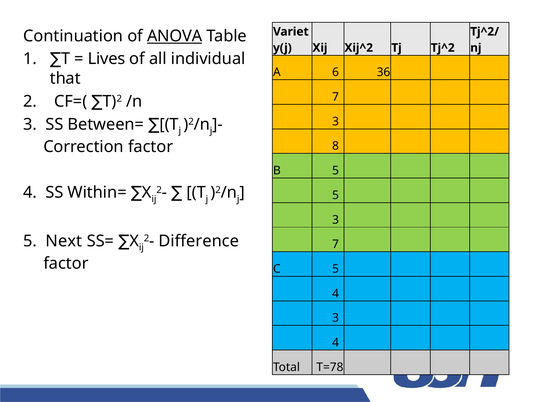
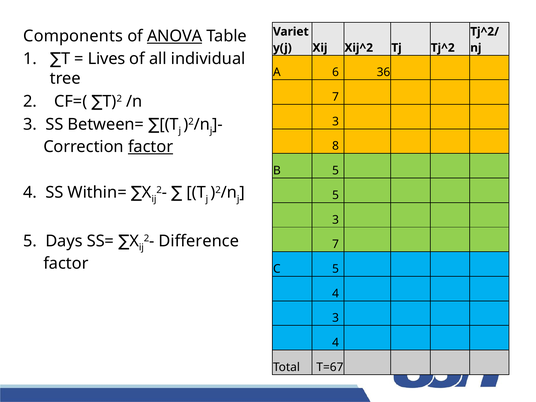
Continuation: Continuation -> Components
that: that -> tree
factor at (151, 147) underline: none -> present
Next: Next -> Days
T=78: T=78 -> T=67
